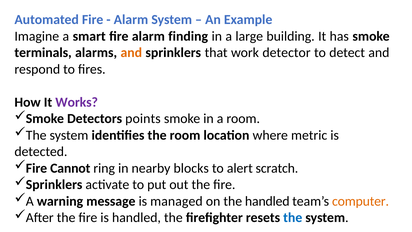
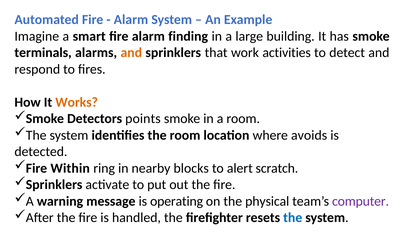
detector: detector -> activities
Works colour: purple -> orange
metric: metric -> avoids
Cannot: Cannot -> Within
managed: managed -> operating
the handled: handled -> physical
computer colour: orange -> purple
